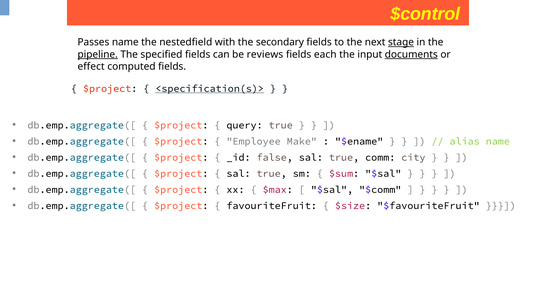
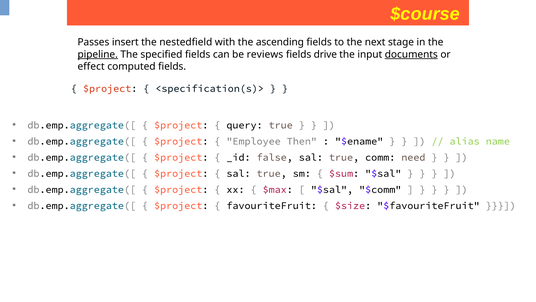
$control: $control -> $course
Passes name: name -> insert
secondary: secondary -> ascending
stage underline: present -> none
each: each -> drive
<specification(s)> underline: present -> none
Make: Make -> Then
city: city -> need
